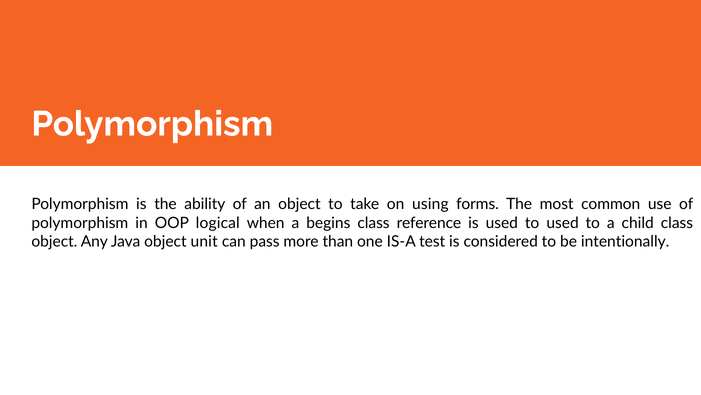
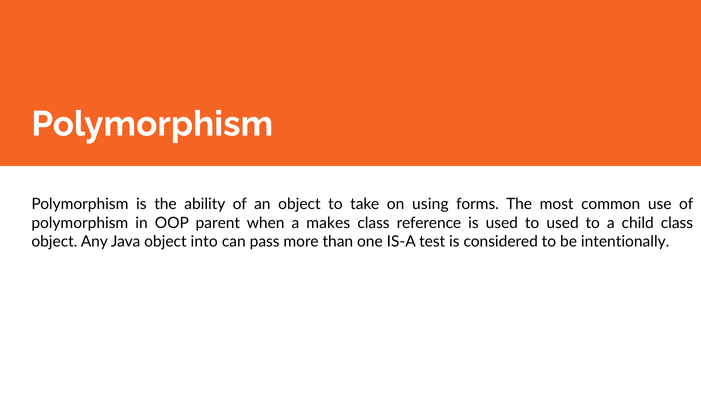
logical: logical -> parent
begins: begins -> makes
unit: unit -> into
